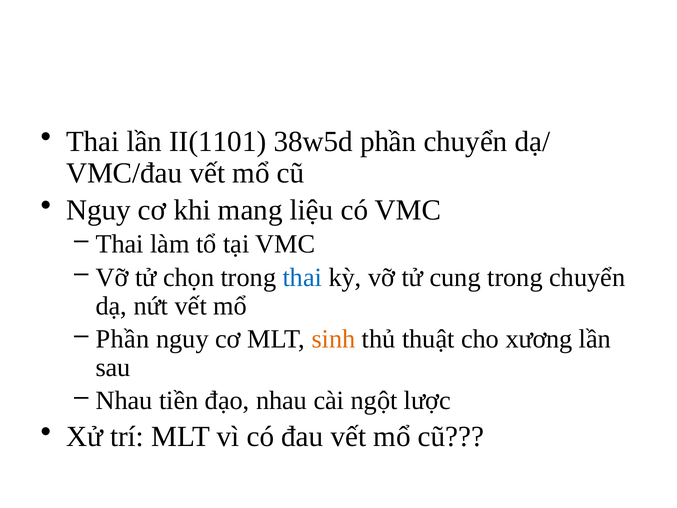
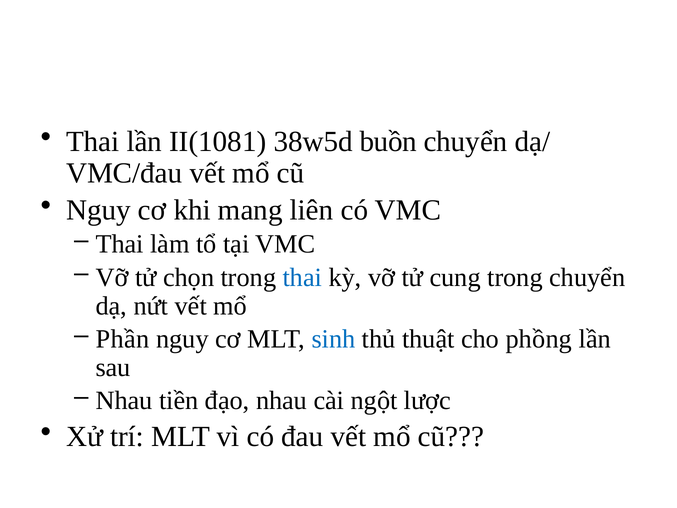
II(1101: II(1101 -> II(1081
38w5d phần: phần -> buồn
liệu: liệu -> liên
sinh colour: orange -> blue
xương: xương -> phồng
